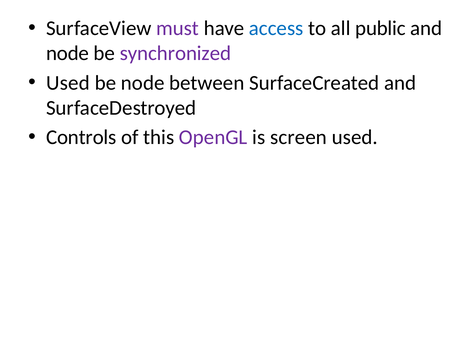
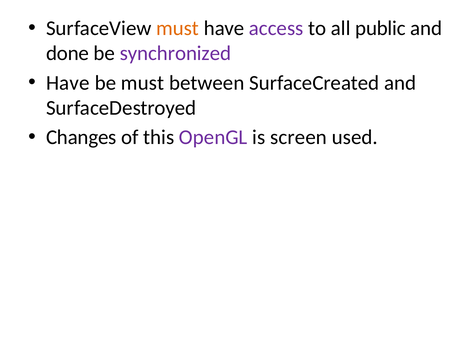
must at (178, 28) colour: purple -> orange
access colour: blue -> purple
node at (67, 53): node -> done
Used at (68, 83): Used -> Have
be node: node -> must
Controls: Controls -> Changes
